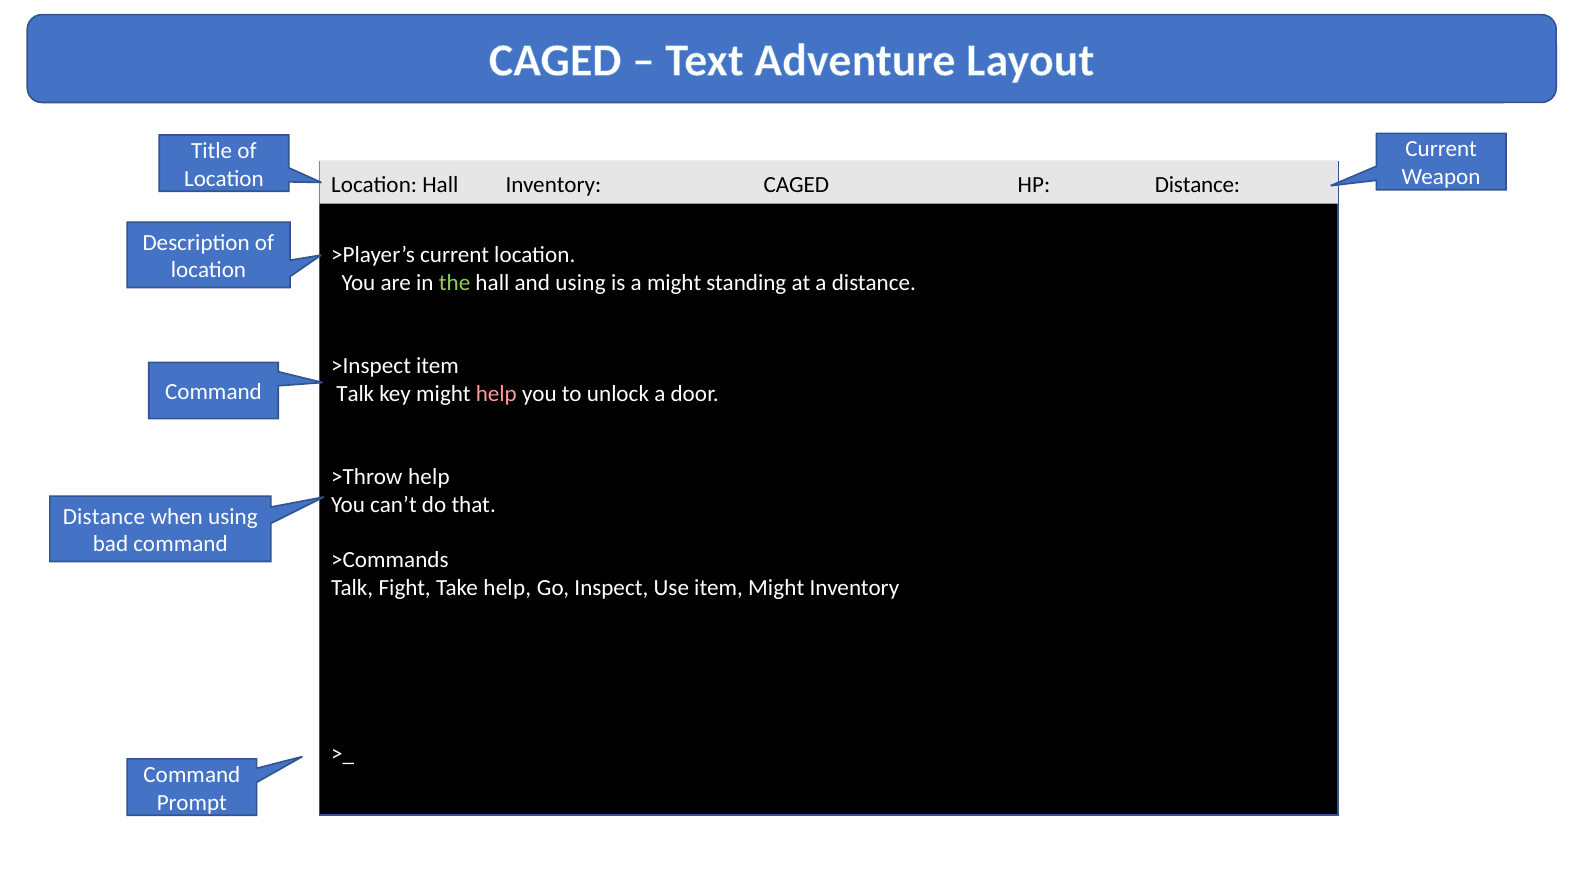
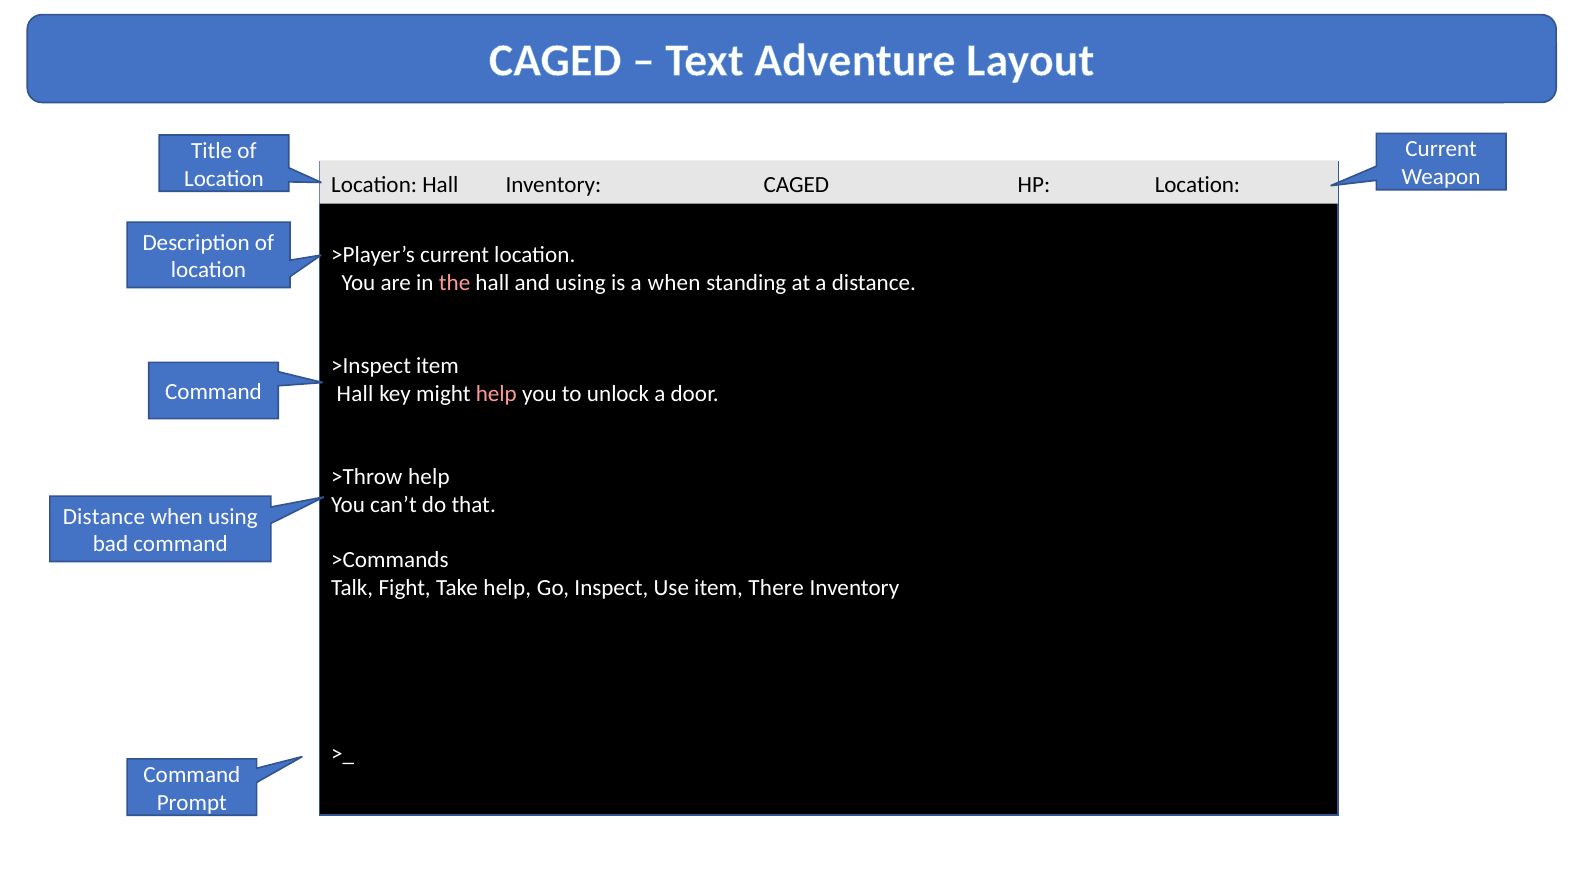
HP Distance: Distance -> Location
the colour: light green -> pink
a might: might -> when
Talk at (355, 394): Talk -> Hall
item Might: Might -> There
